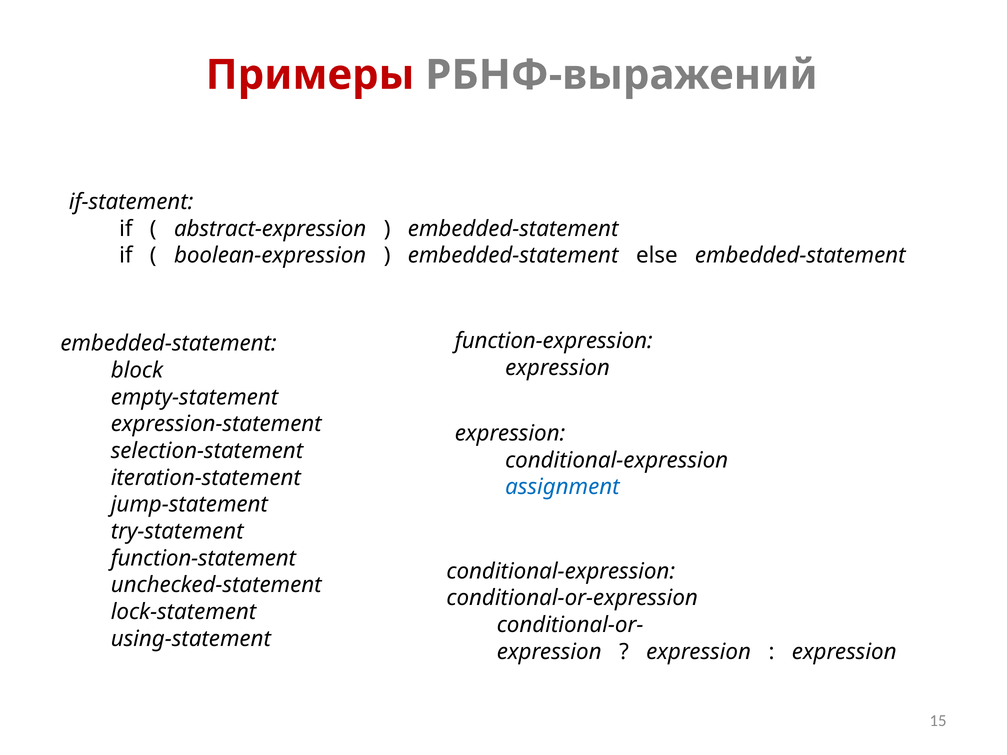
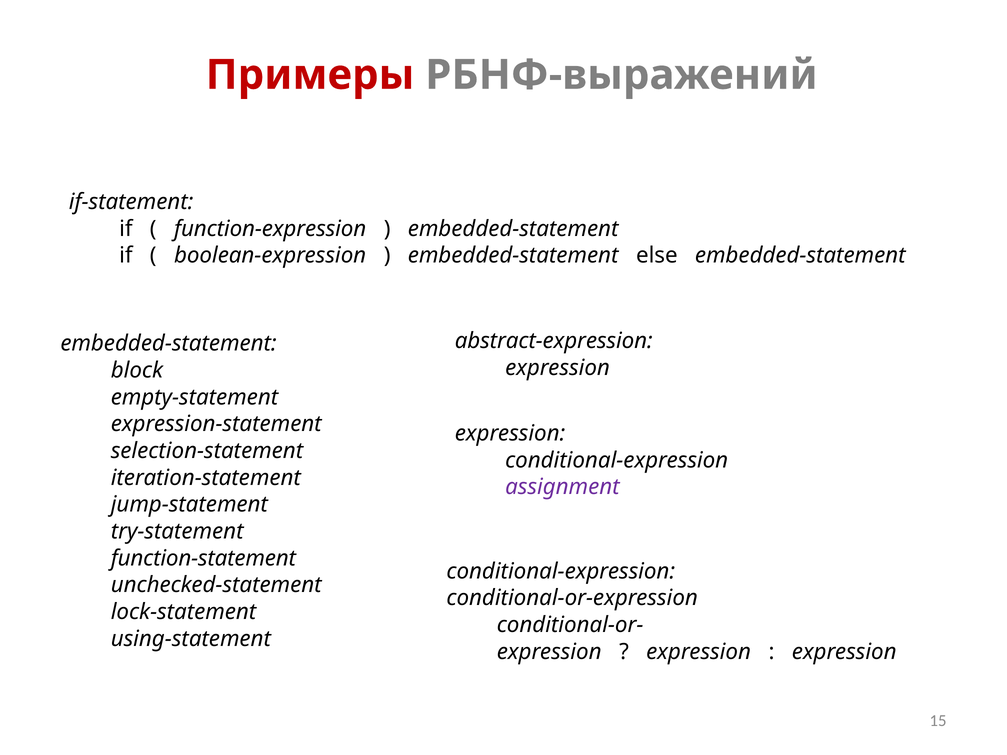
abstract-expression: abstract-expression -> function-expression
function-expression: function-expression -> abstract-expression
assignment colour: blue -> purple
